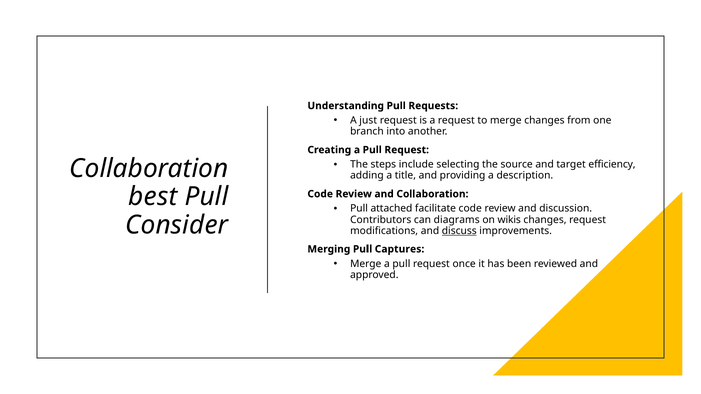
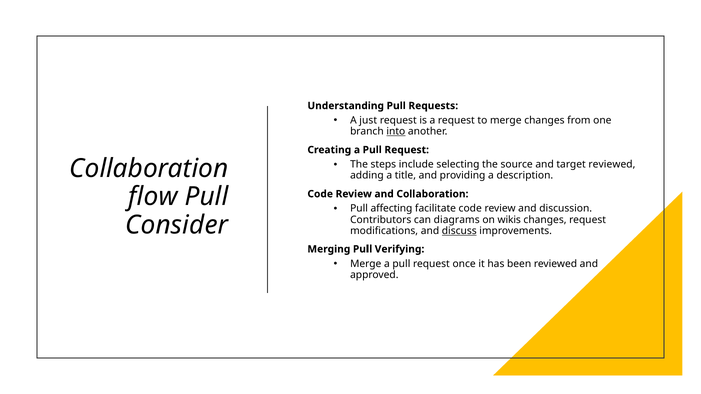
into underline: none -> present
target efficiency: efficiency -> reviewed
best: best -> flow
attached: attached -> affecting
Captures: Captures -> Verifying
